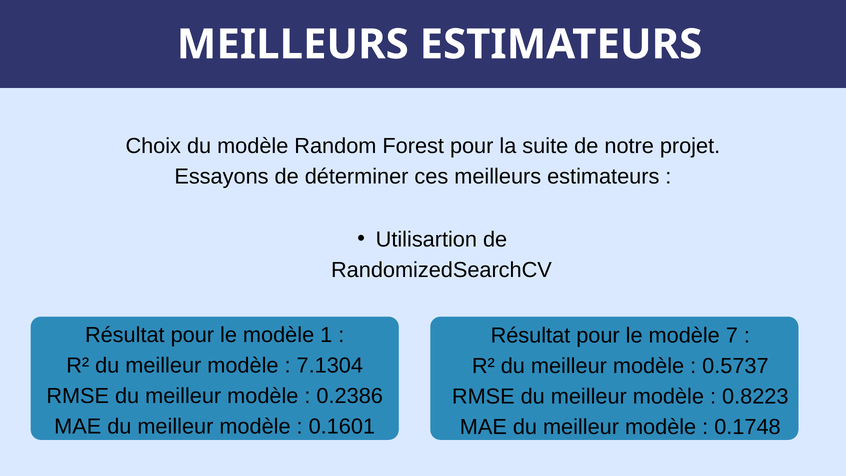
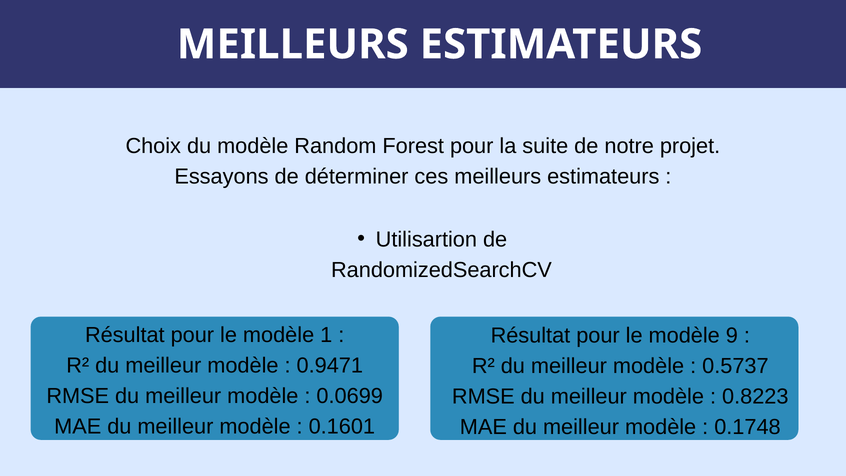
7: 7 -> 9
7.1304: 7.1304 -> 0.9471
0.2386: 0.2386 -> 0.0699
